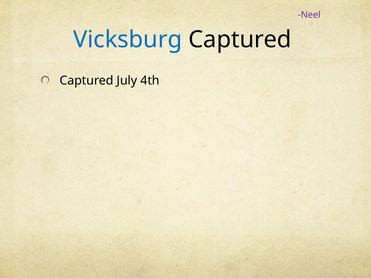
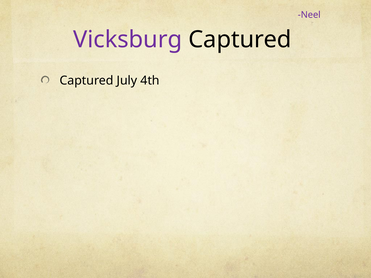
Vicksburg colour: blue -> purple
